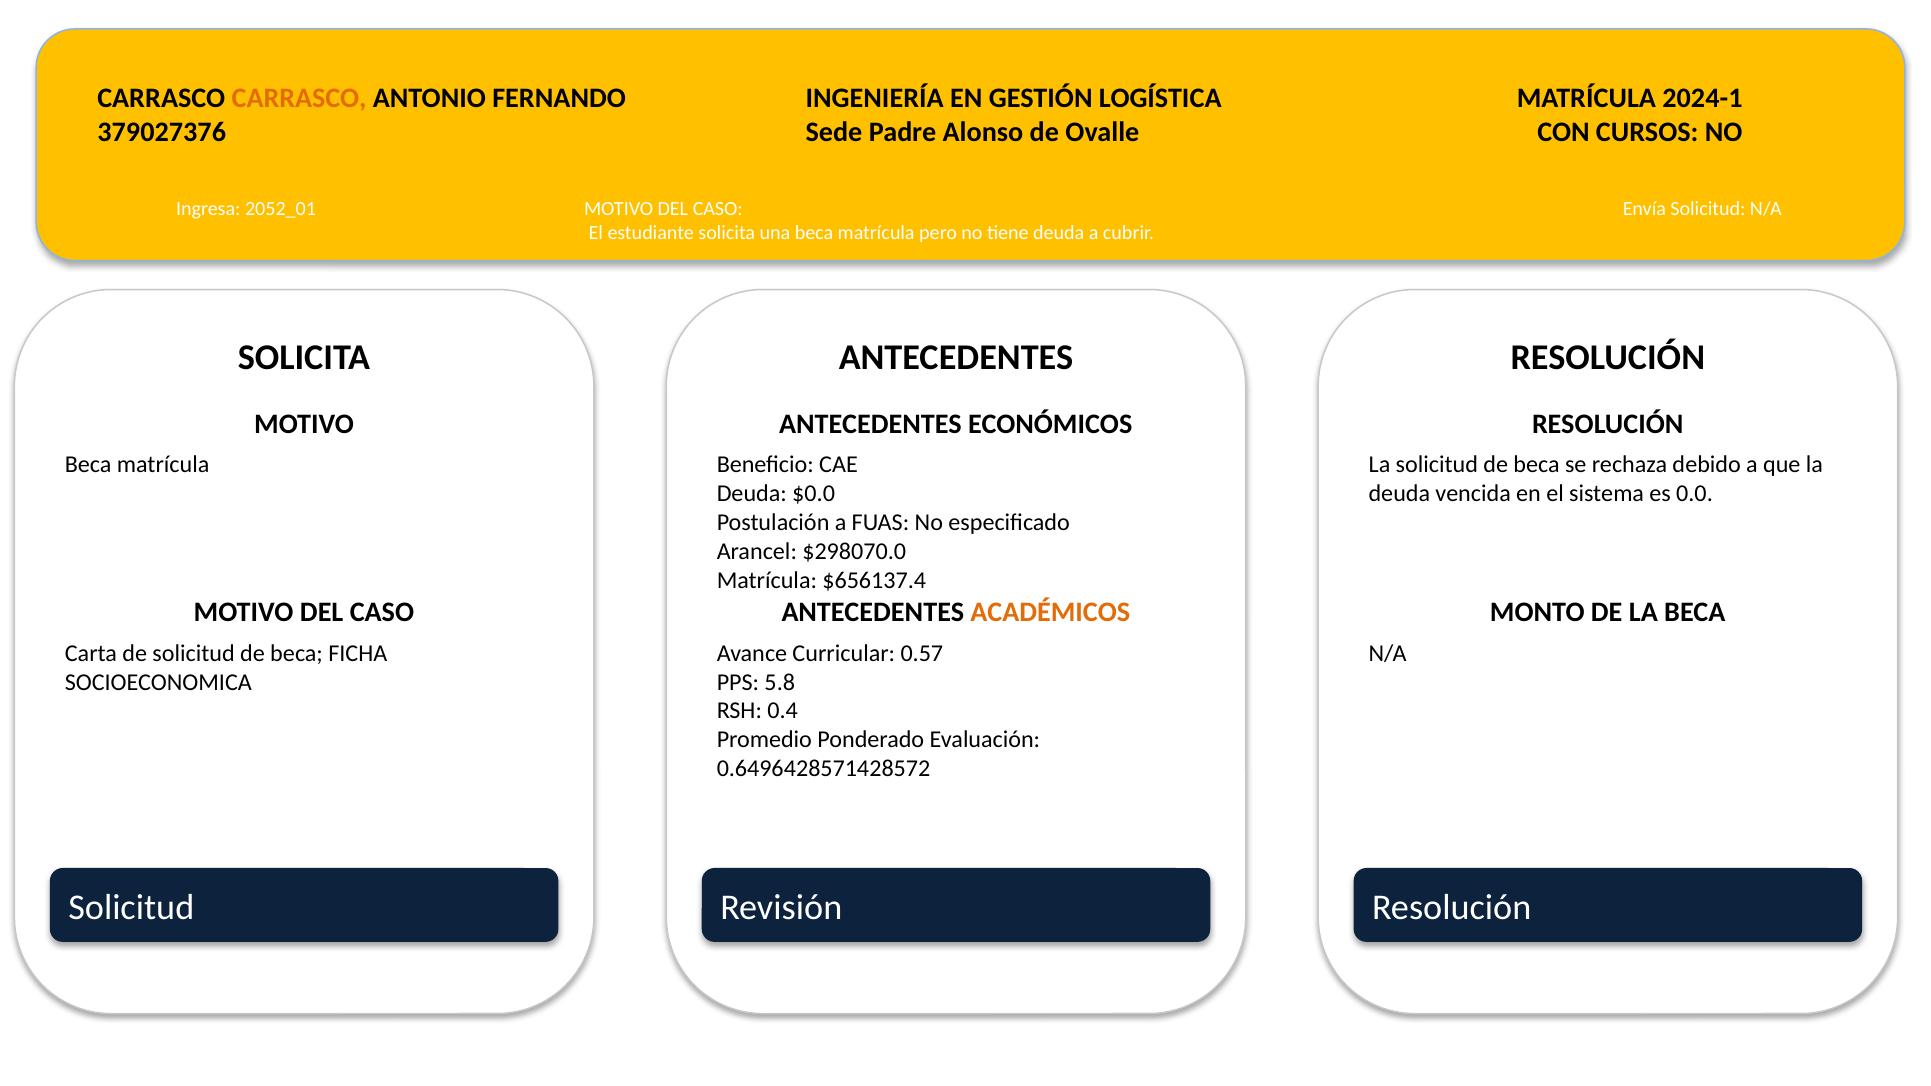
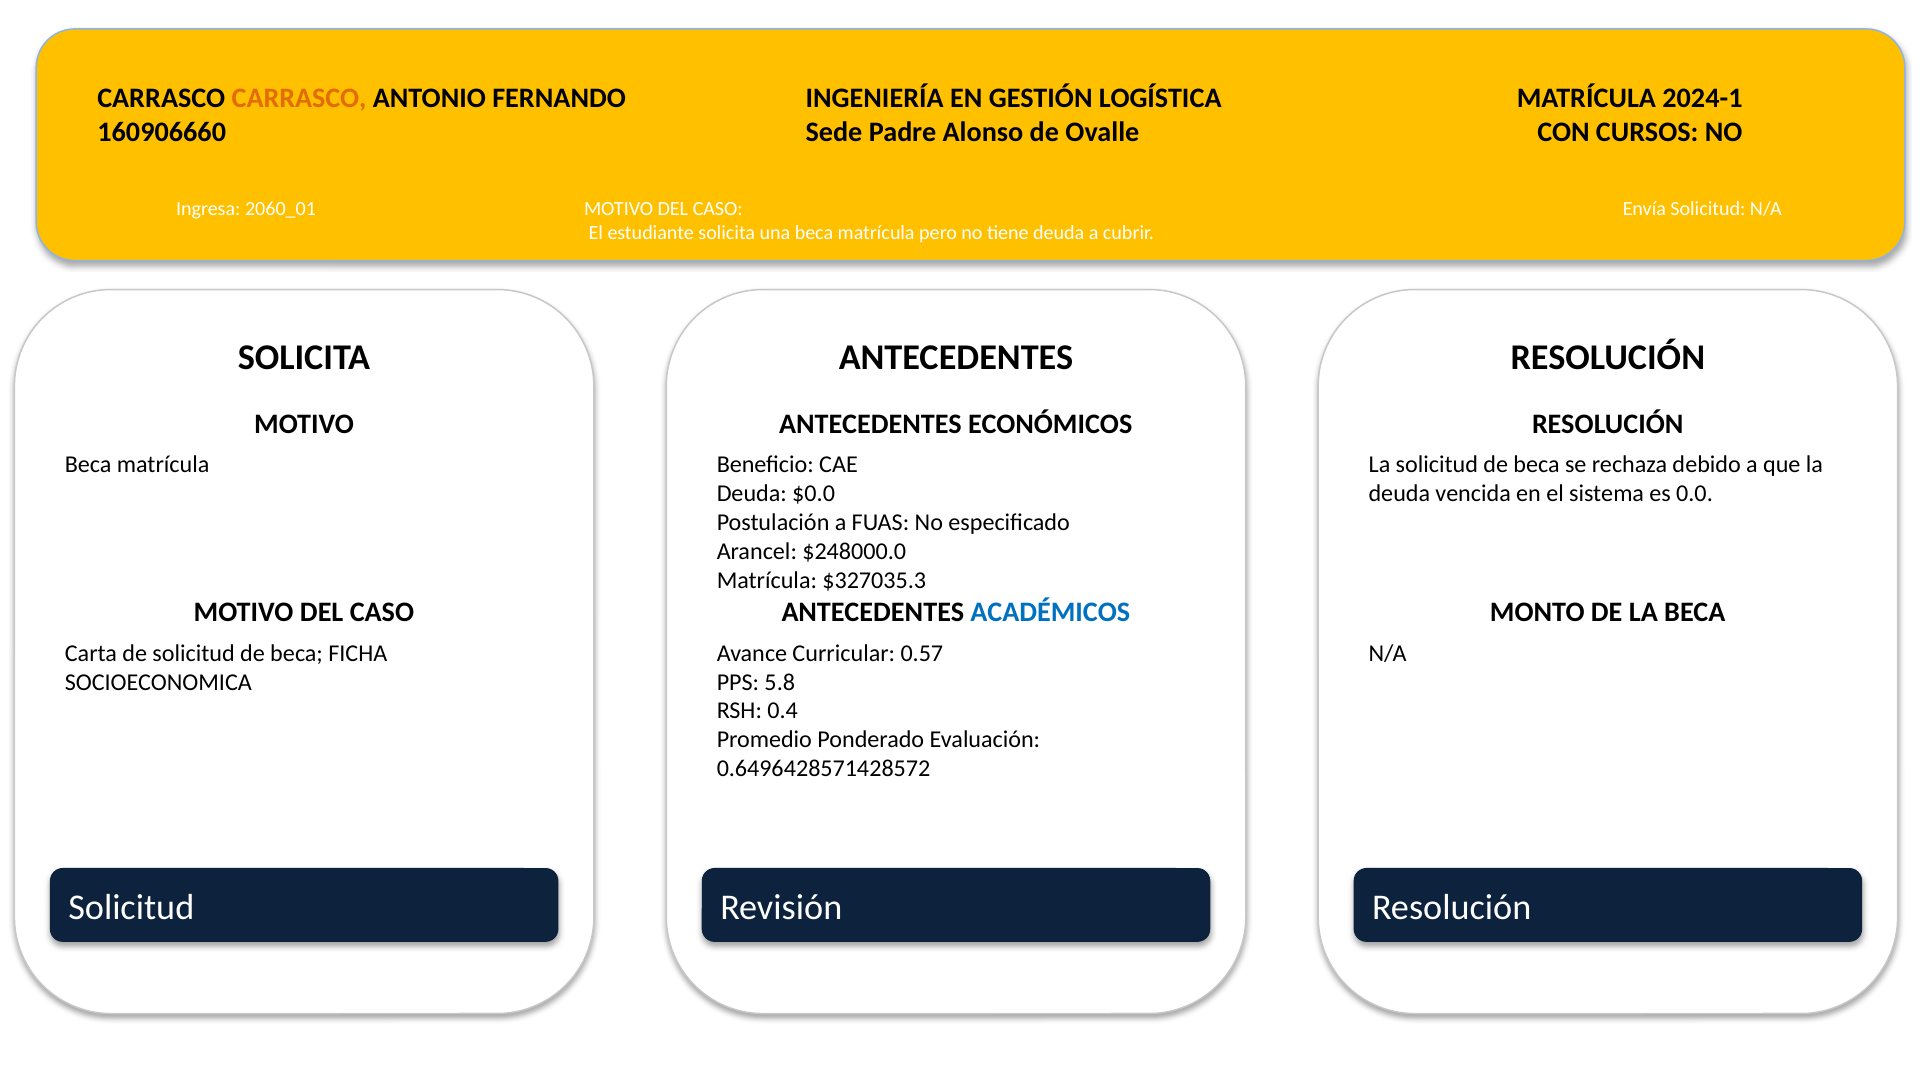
379027376: 379027376 -> 160906660
2052_01: 2052_01 -> 2060_01
$298070.0: $298070.0 -> $248000.0
$656137.4: $656137.4 -> $327035.3
ACADÉMICOS colour: orange -> blue
